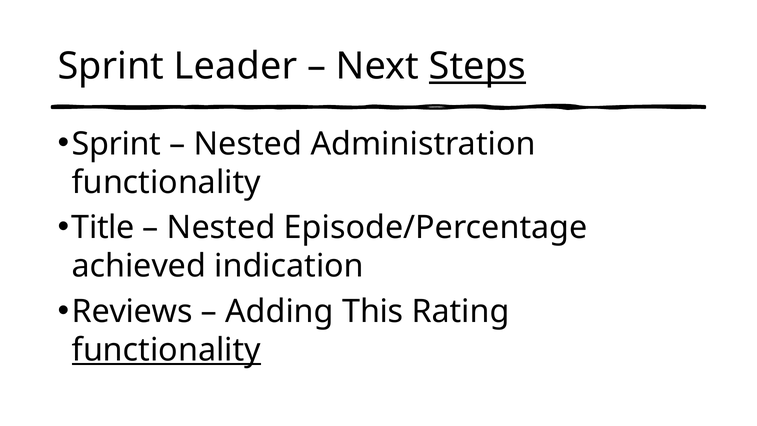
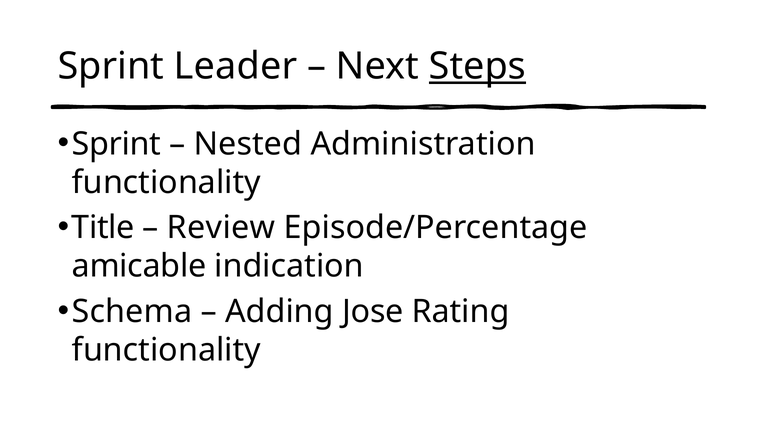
Nested at (221, 228): Nested -> Review
achieved: achieved -> amicable
Reviews: Reviews -> Schema
This: This -> Jose
functionality at (166, 350) underline: present -> none
